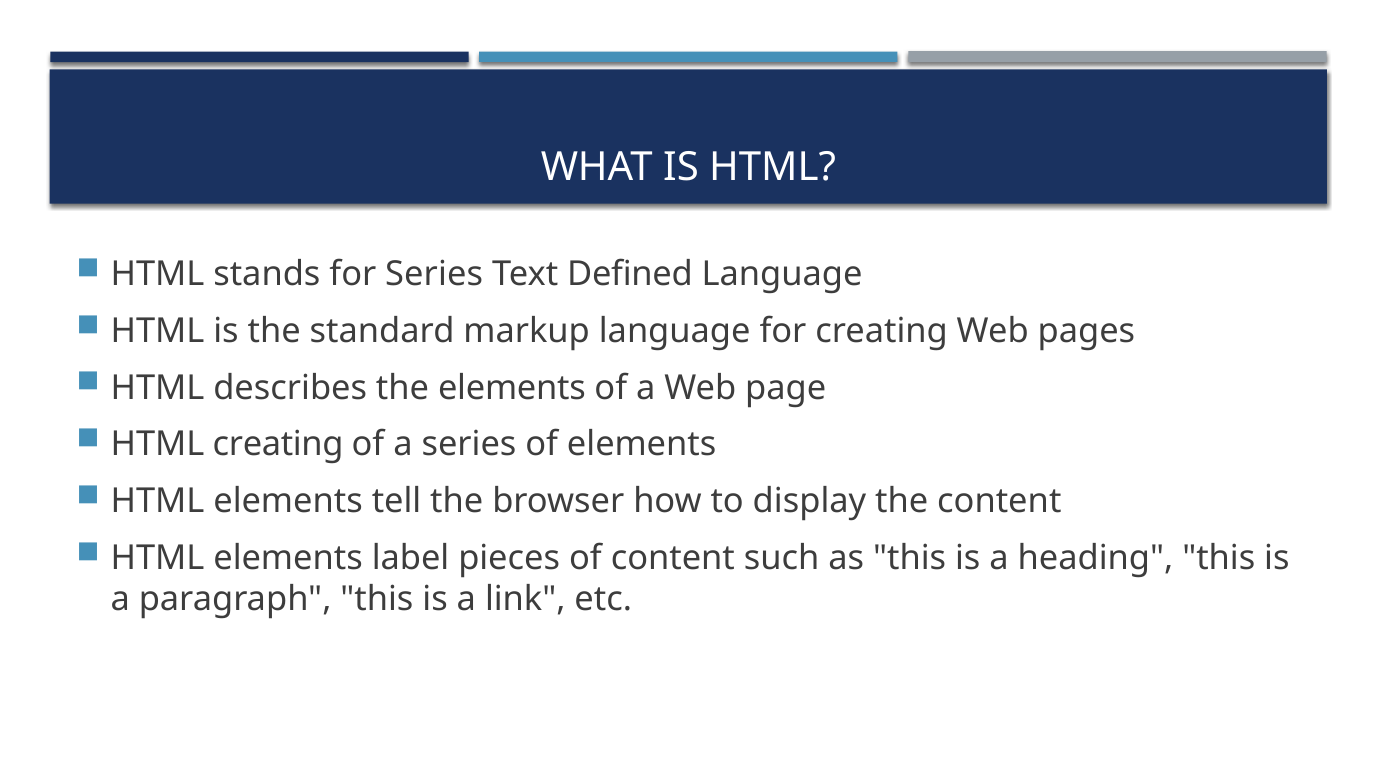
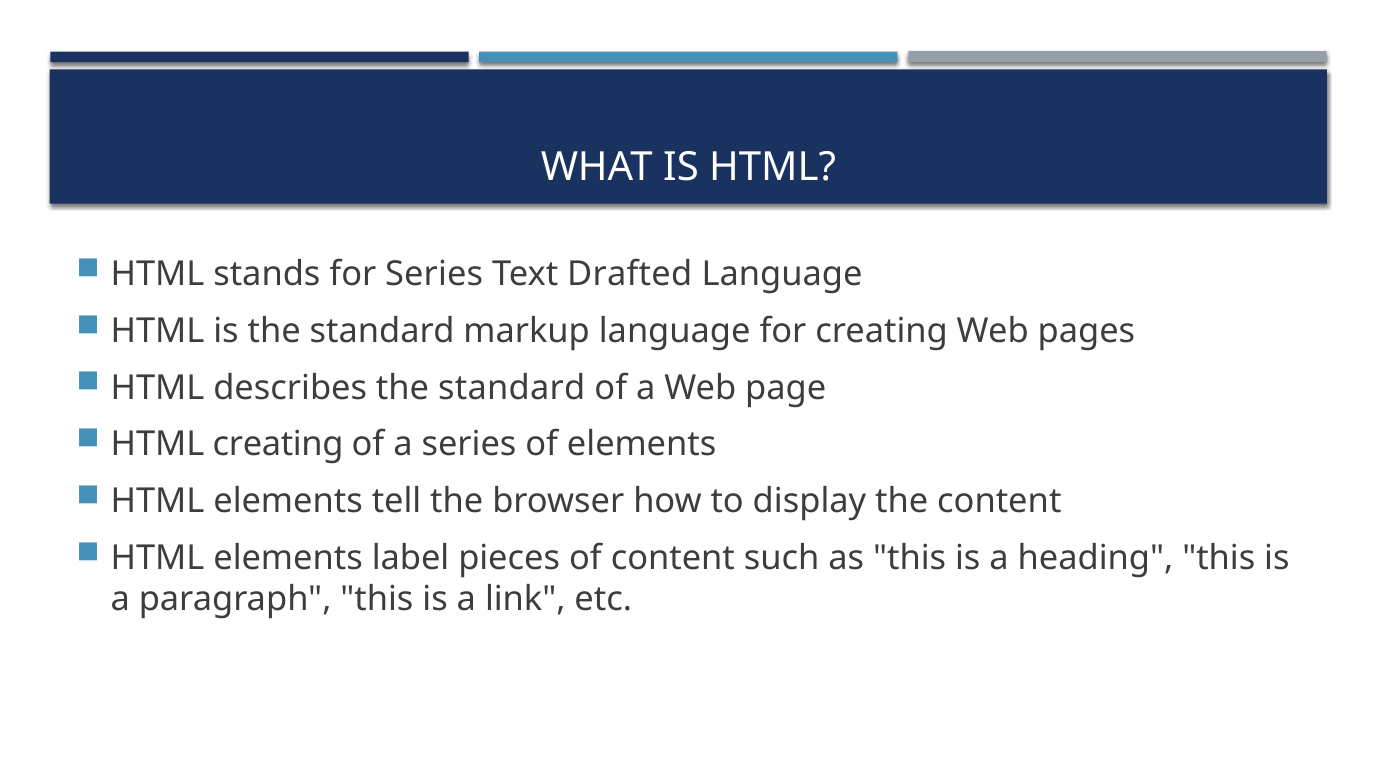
Defined: Defined -> Drafted
describes the elements: elements -> standard
